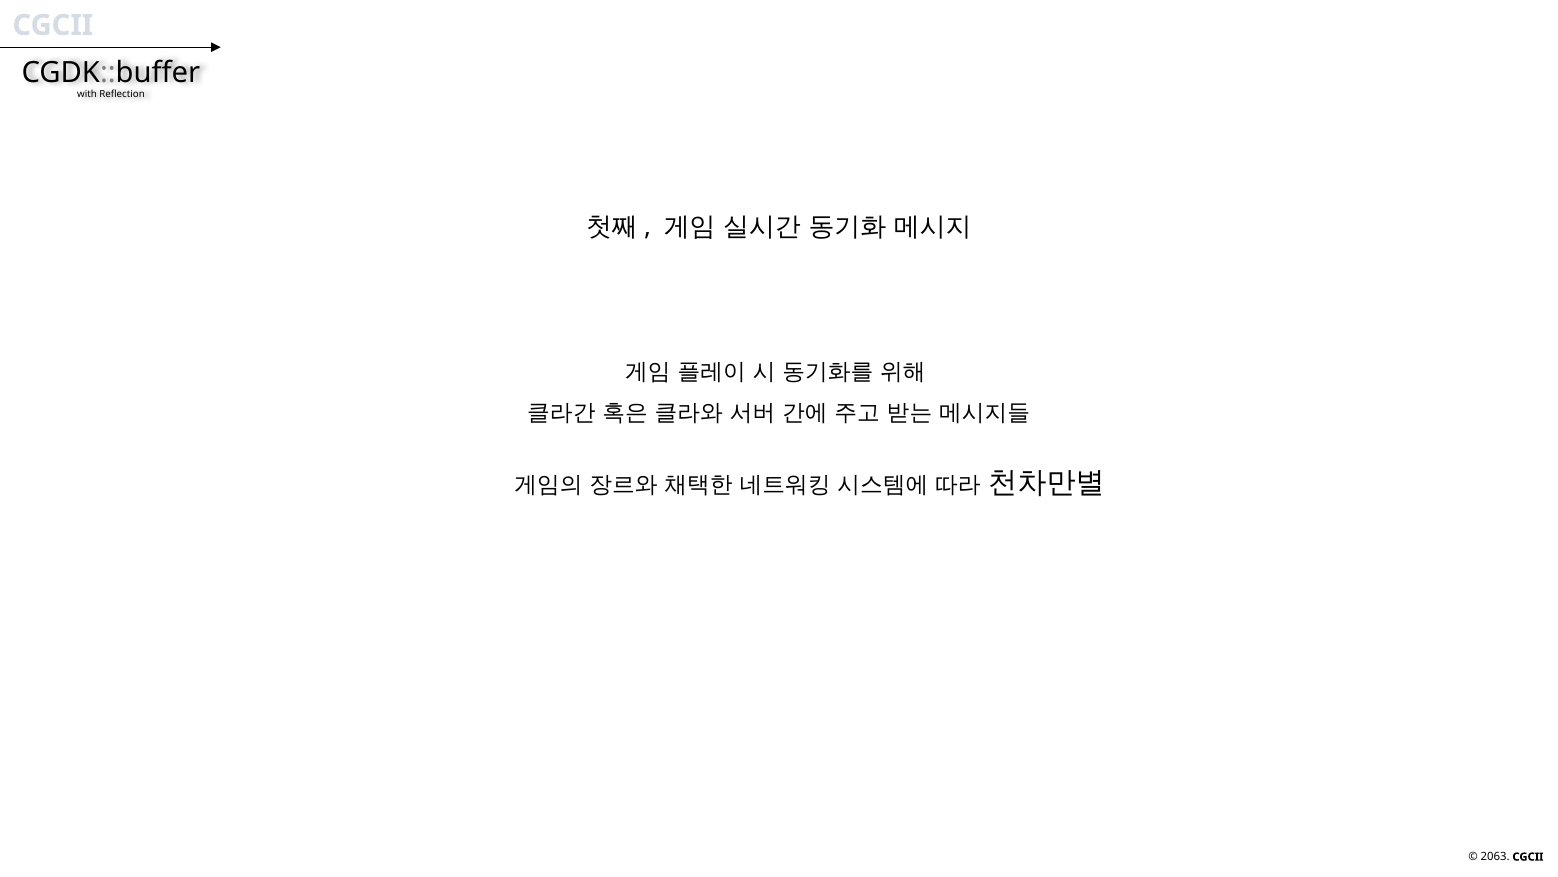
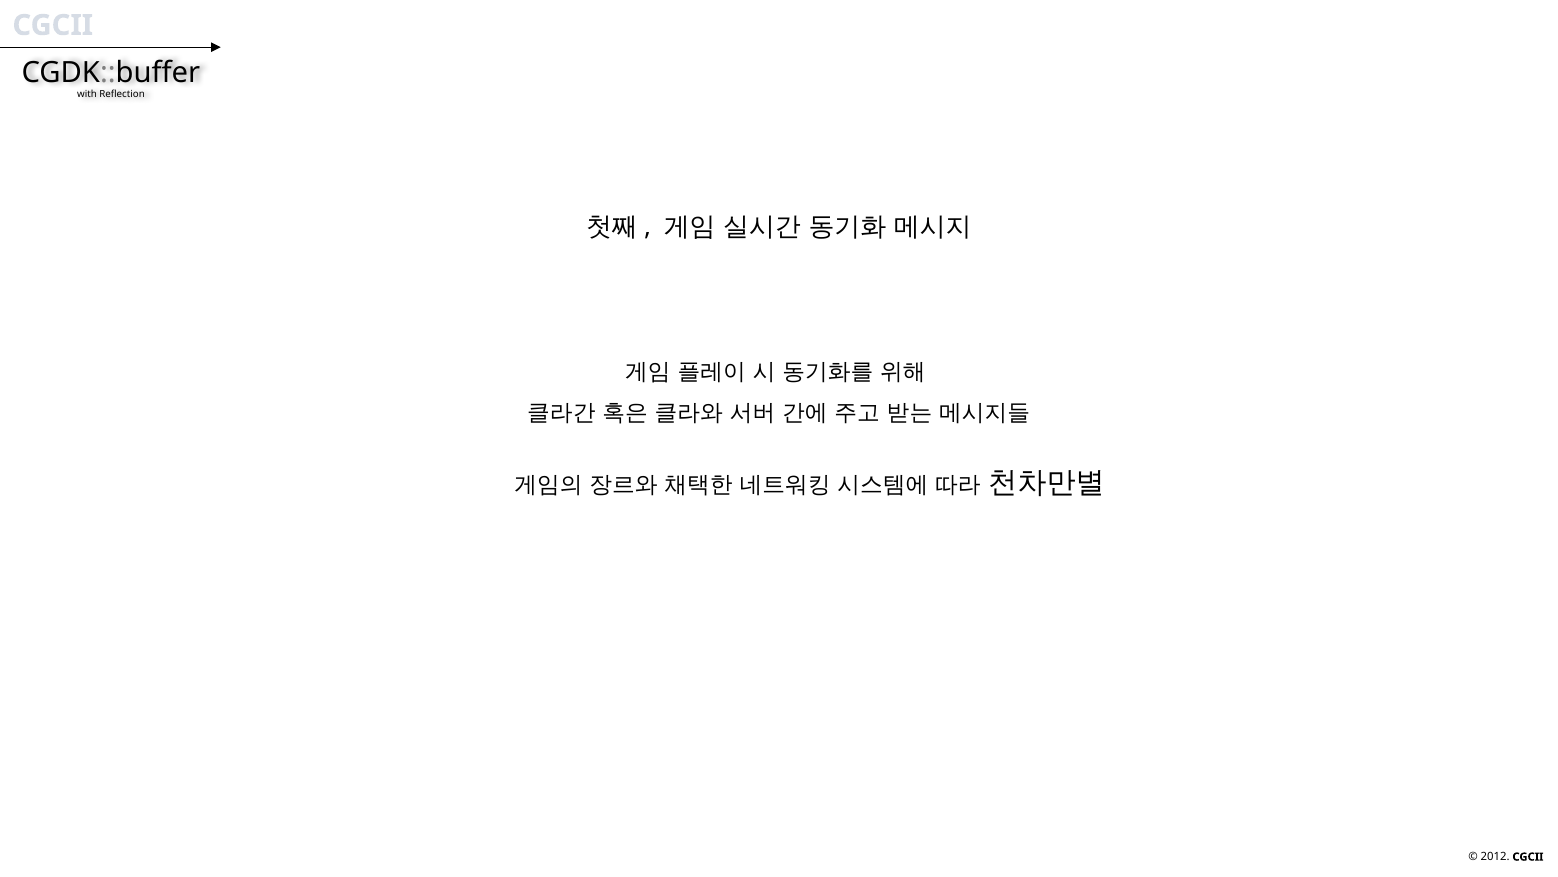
2063: 2063 -> 2012
